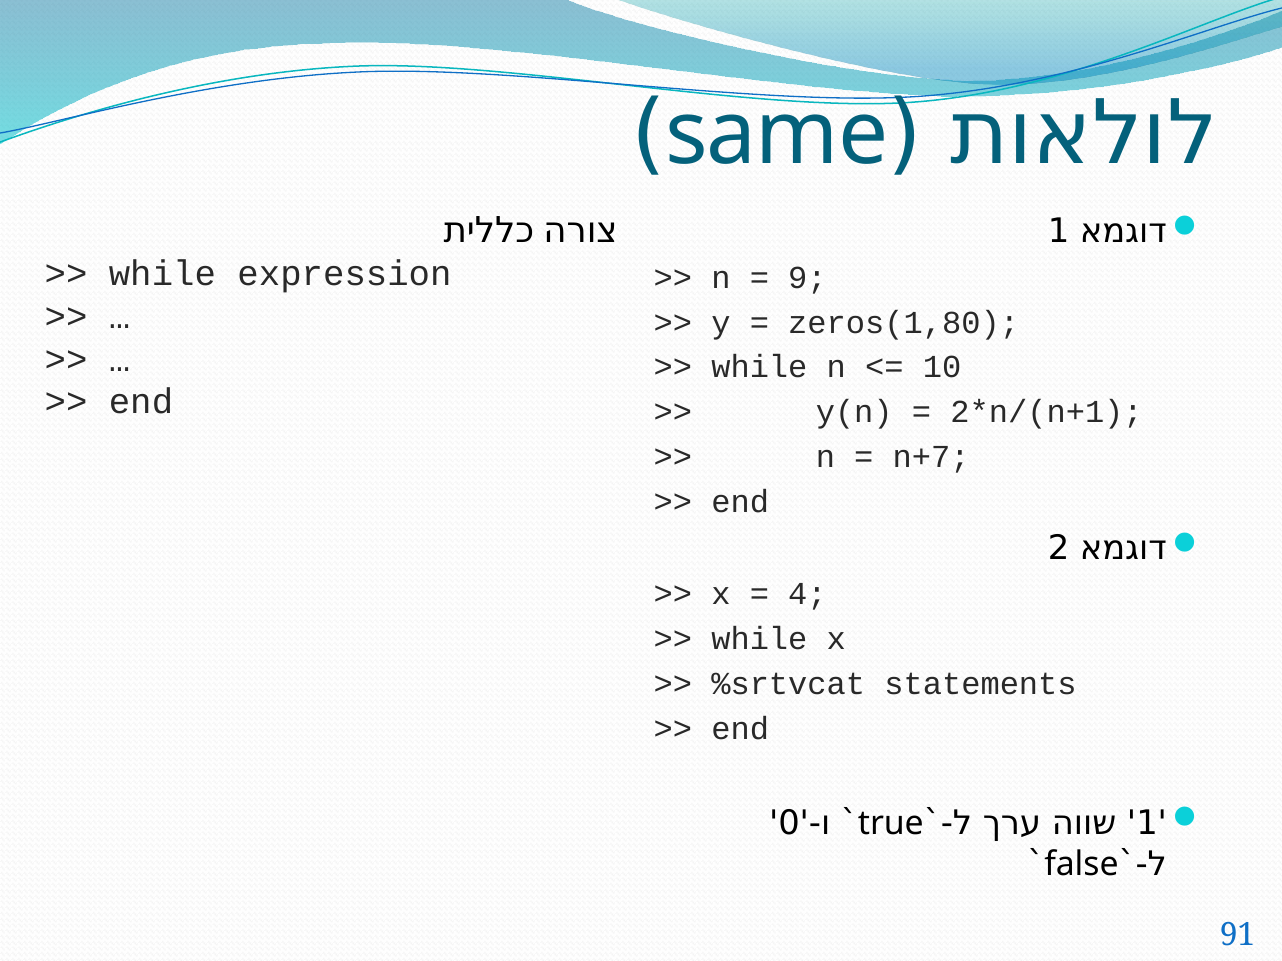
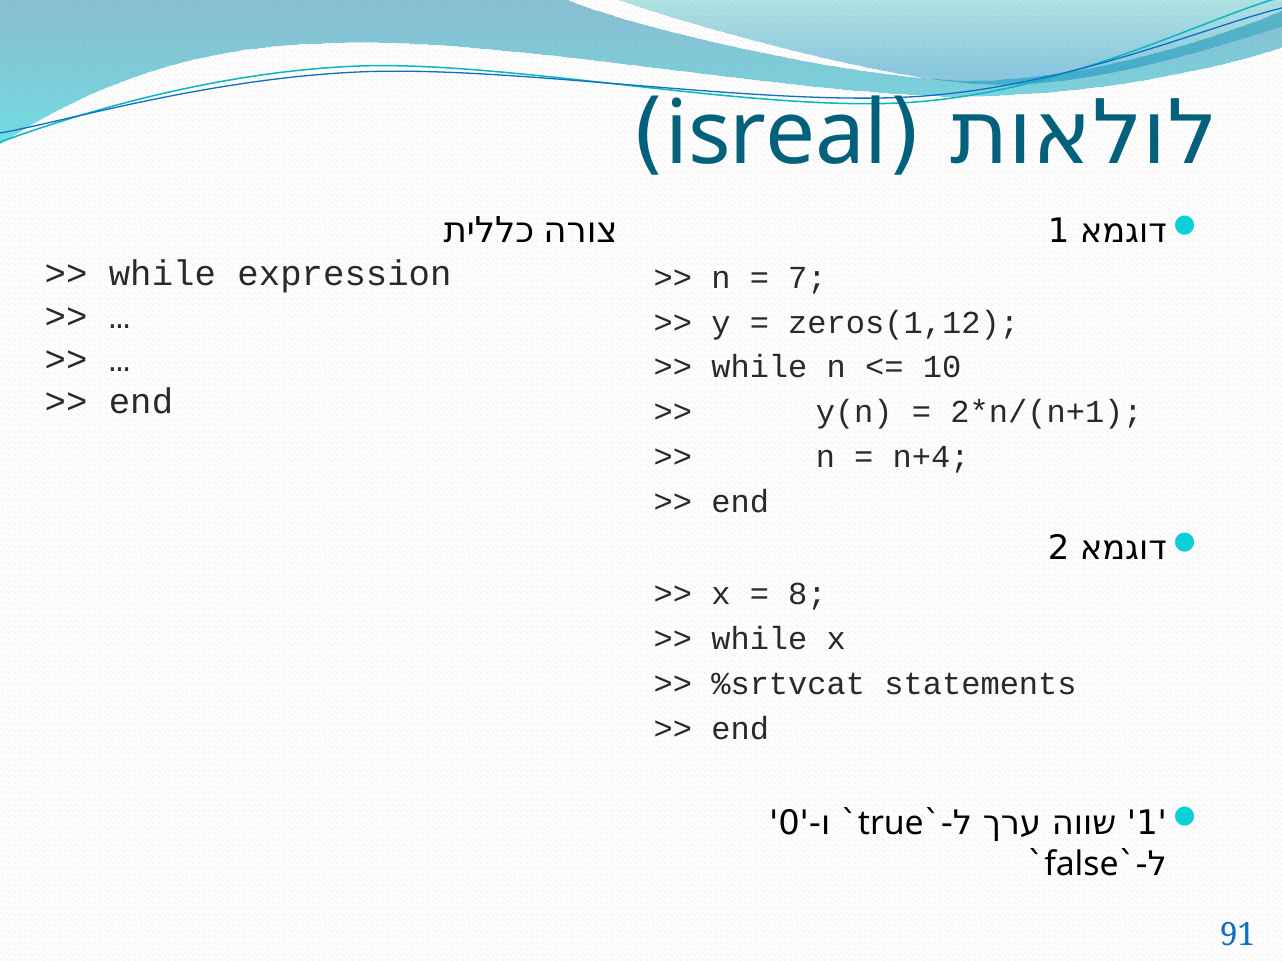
same: same -> isreal
9: 9 -> 7
zeros(1,80: zeros(1,80 -> zeros(1,12
n+7: n+7 -> n+4
4: 4 -> 8
